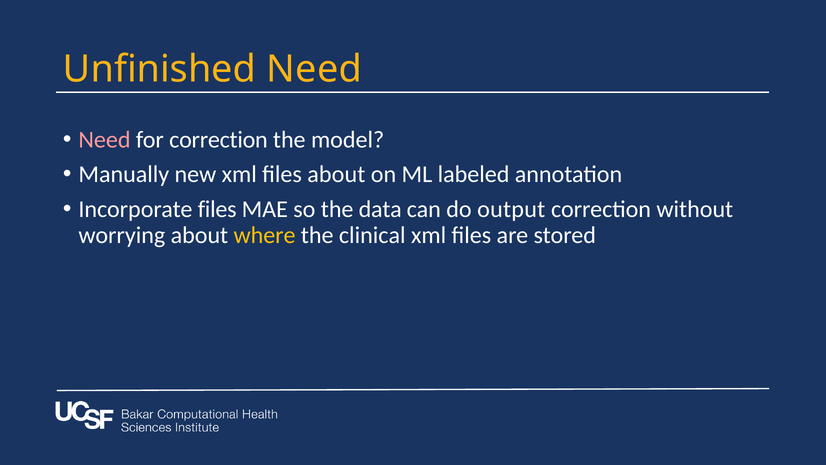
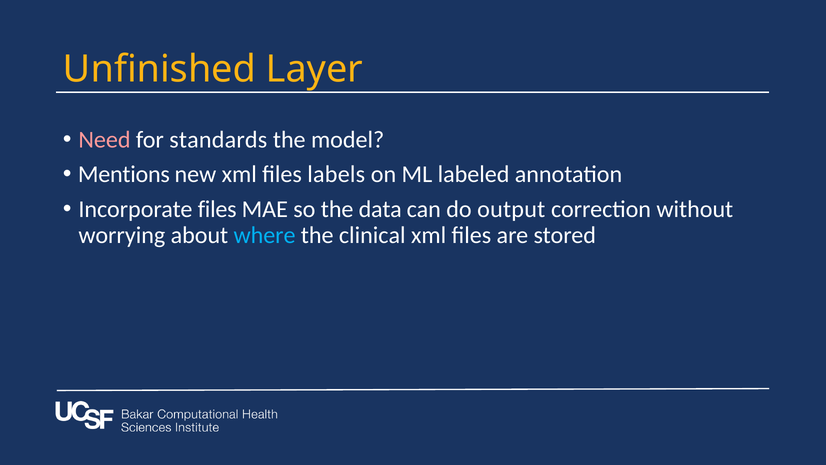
Unfinished Need: Need -> Layer
for correction: correction -> standards
Manually: Manually -> Mentions
files about: about -> labels
where colour: yellow -> light blue
